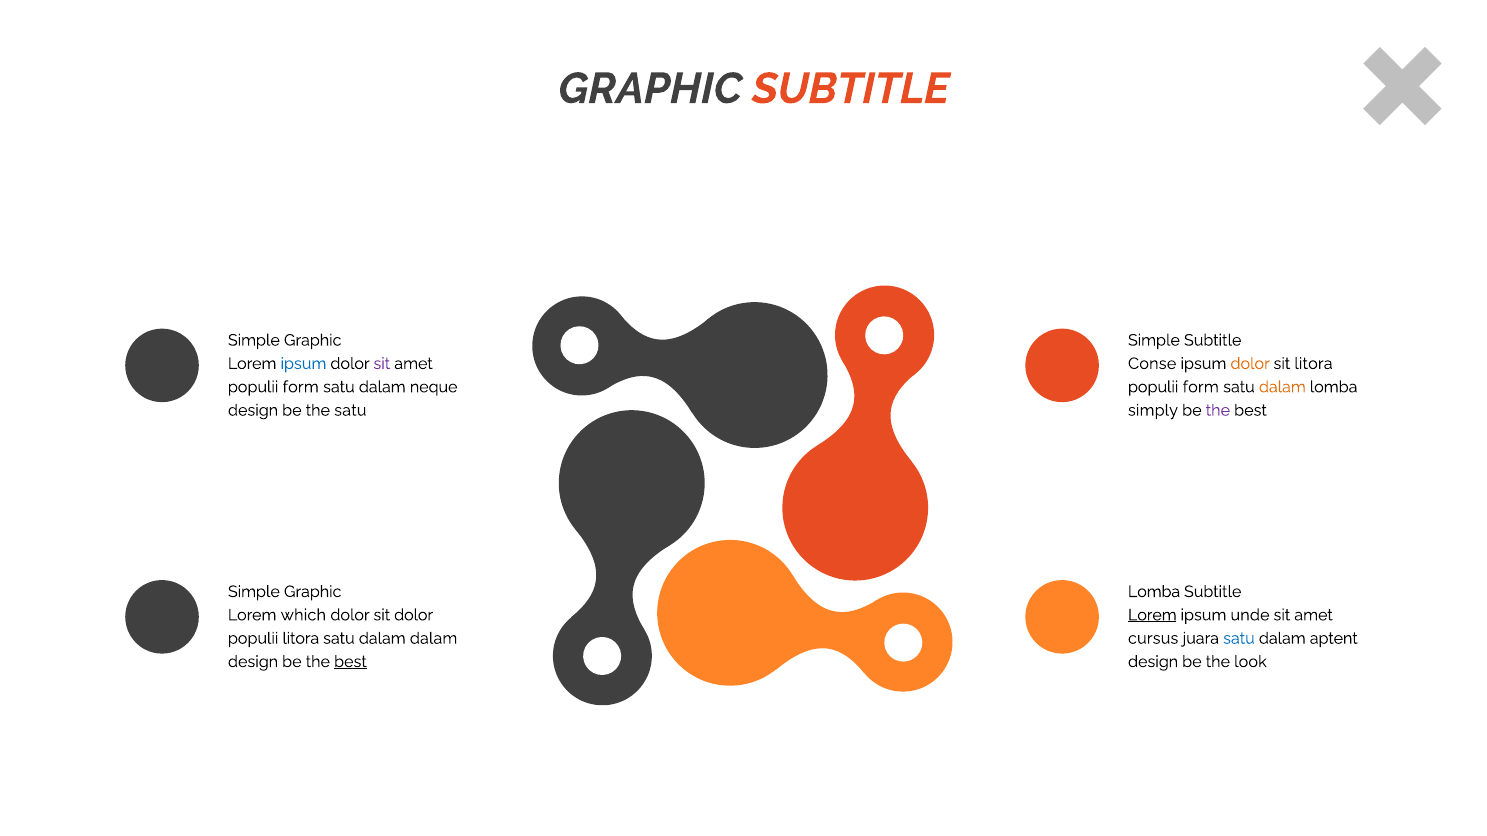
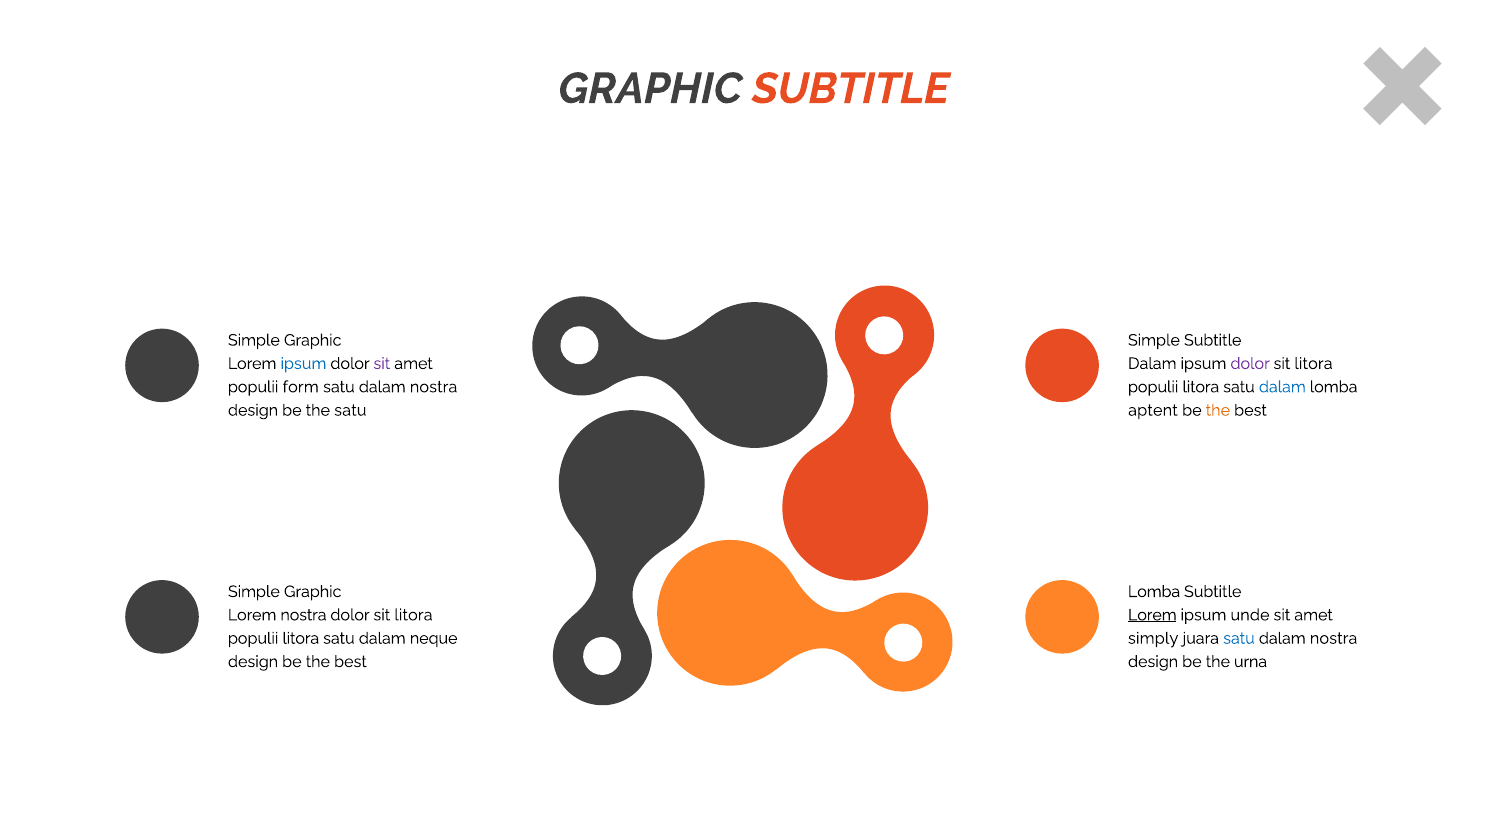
Conse at (1152, 364): Conse -> Dalam
dolor at (1250, 364) colour: orange -> purple
neque at (434, 387): neque -> nostra
form at (1201, 387): form -> litora
dalam at (1282, 387) colour: orange -> blue
simply: simply -> aptent
the at (1218, 410) colour: purple -> orange
Lorem which: which -> nostra
dolor at (414, 615): dolor -> litora
dalam dalam: dalam -> neque
cursus: cursus -> simply
aptent at (1334, 639): aptent -> nostra
best at (350, 662) underline: present -> none
look: look -> urna
